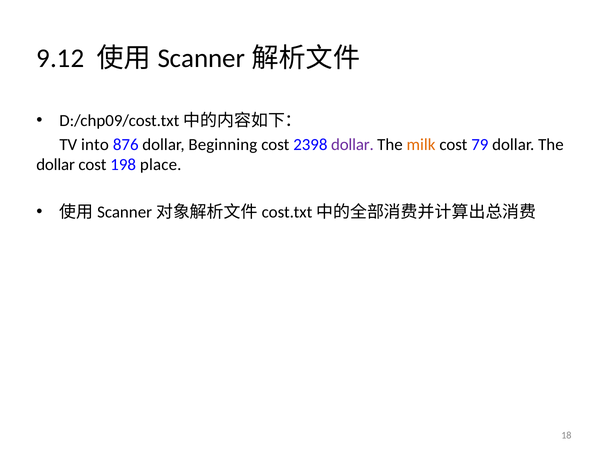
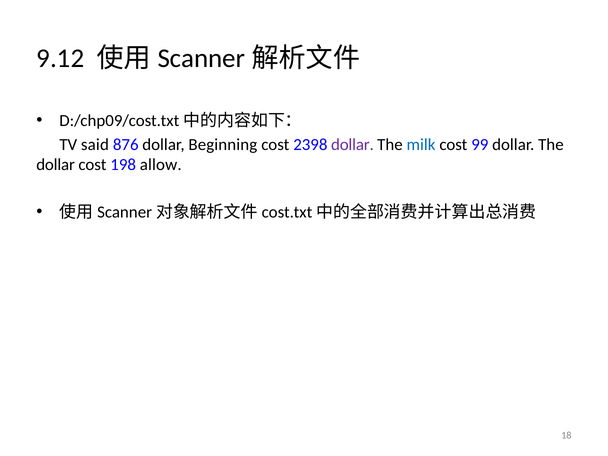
into: into -> said
milk colour: orange -> blue
79: 79 -> 99
place: place -> allow
